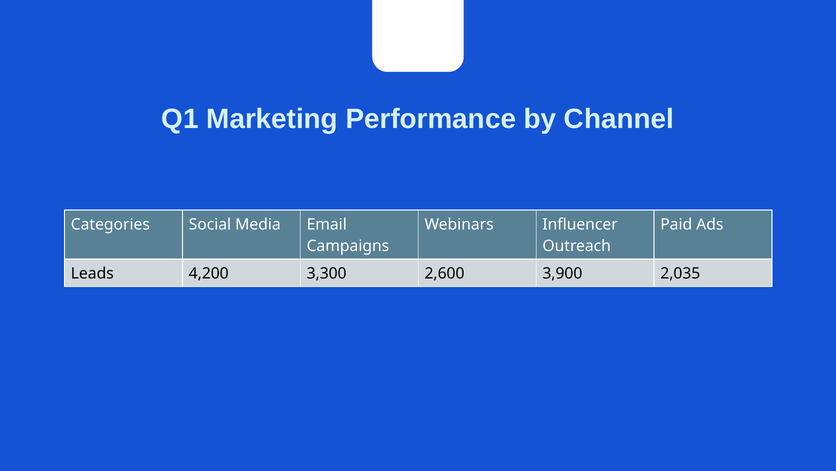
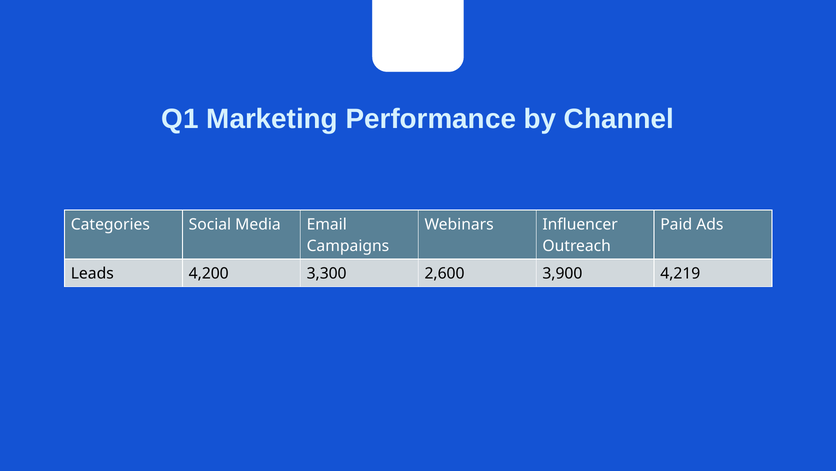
2,035: 2,035 -> 4,219
